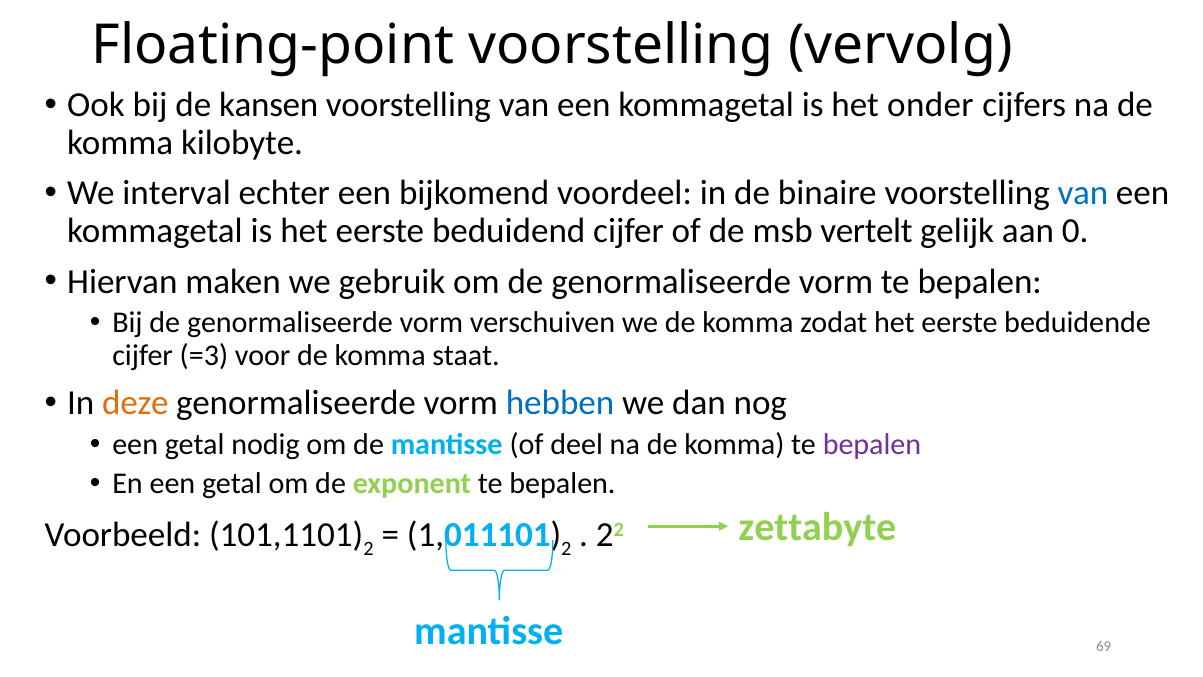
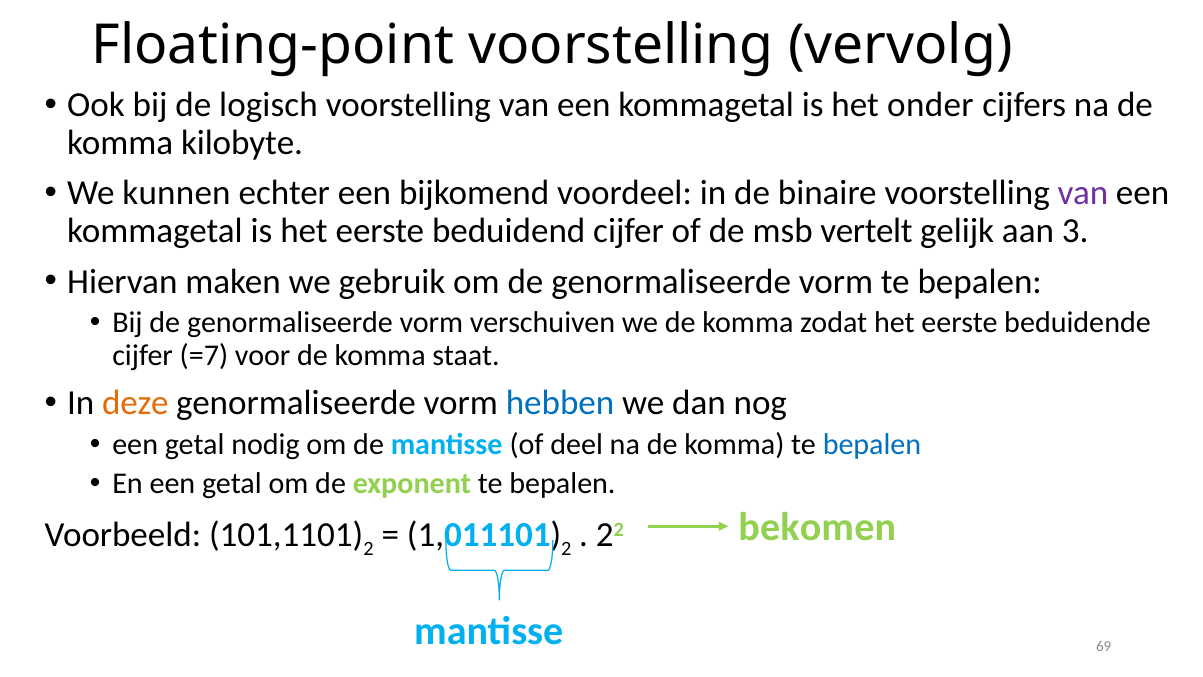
kansen: kansen -> logisch
interval: interval -> kunnen
van at (1083, 193) colour: blue -> purple
0: 0 -> 3
=3: =3 -> =7
bepalen at (872, 444) colour: purple -> blue
zettabyte: zettabyte -> bekomen
